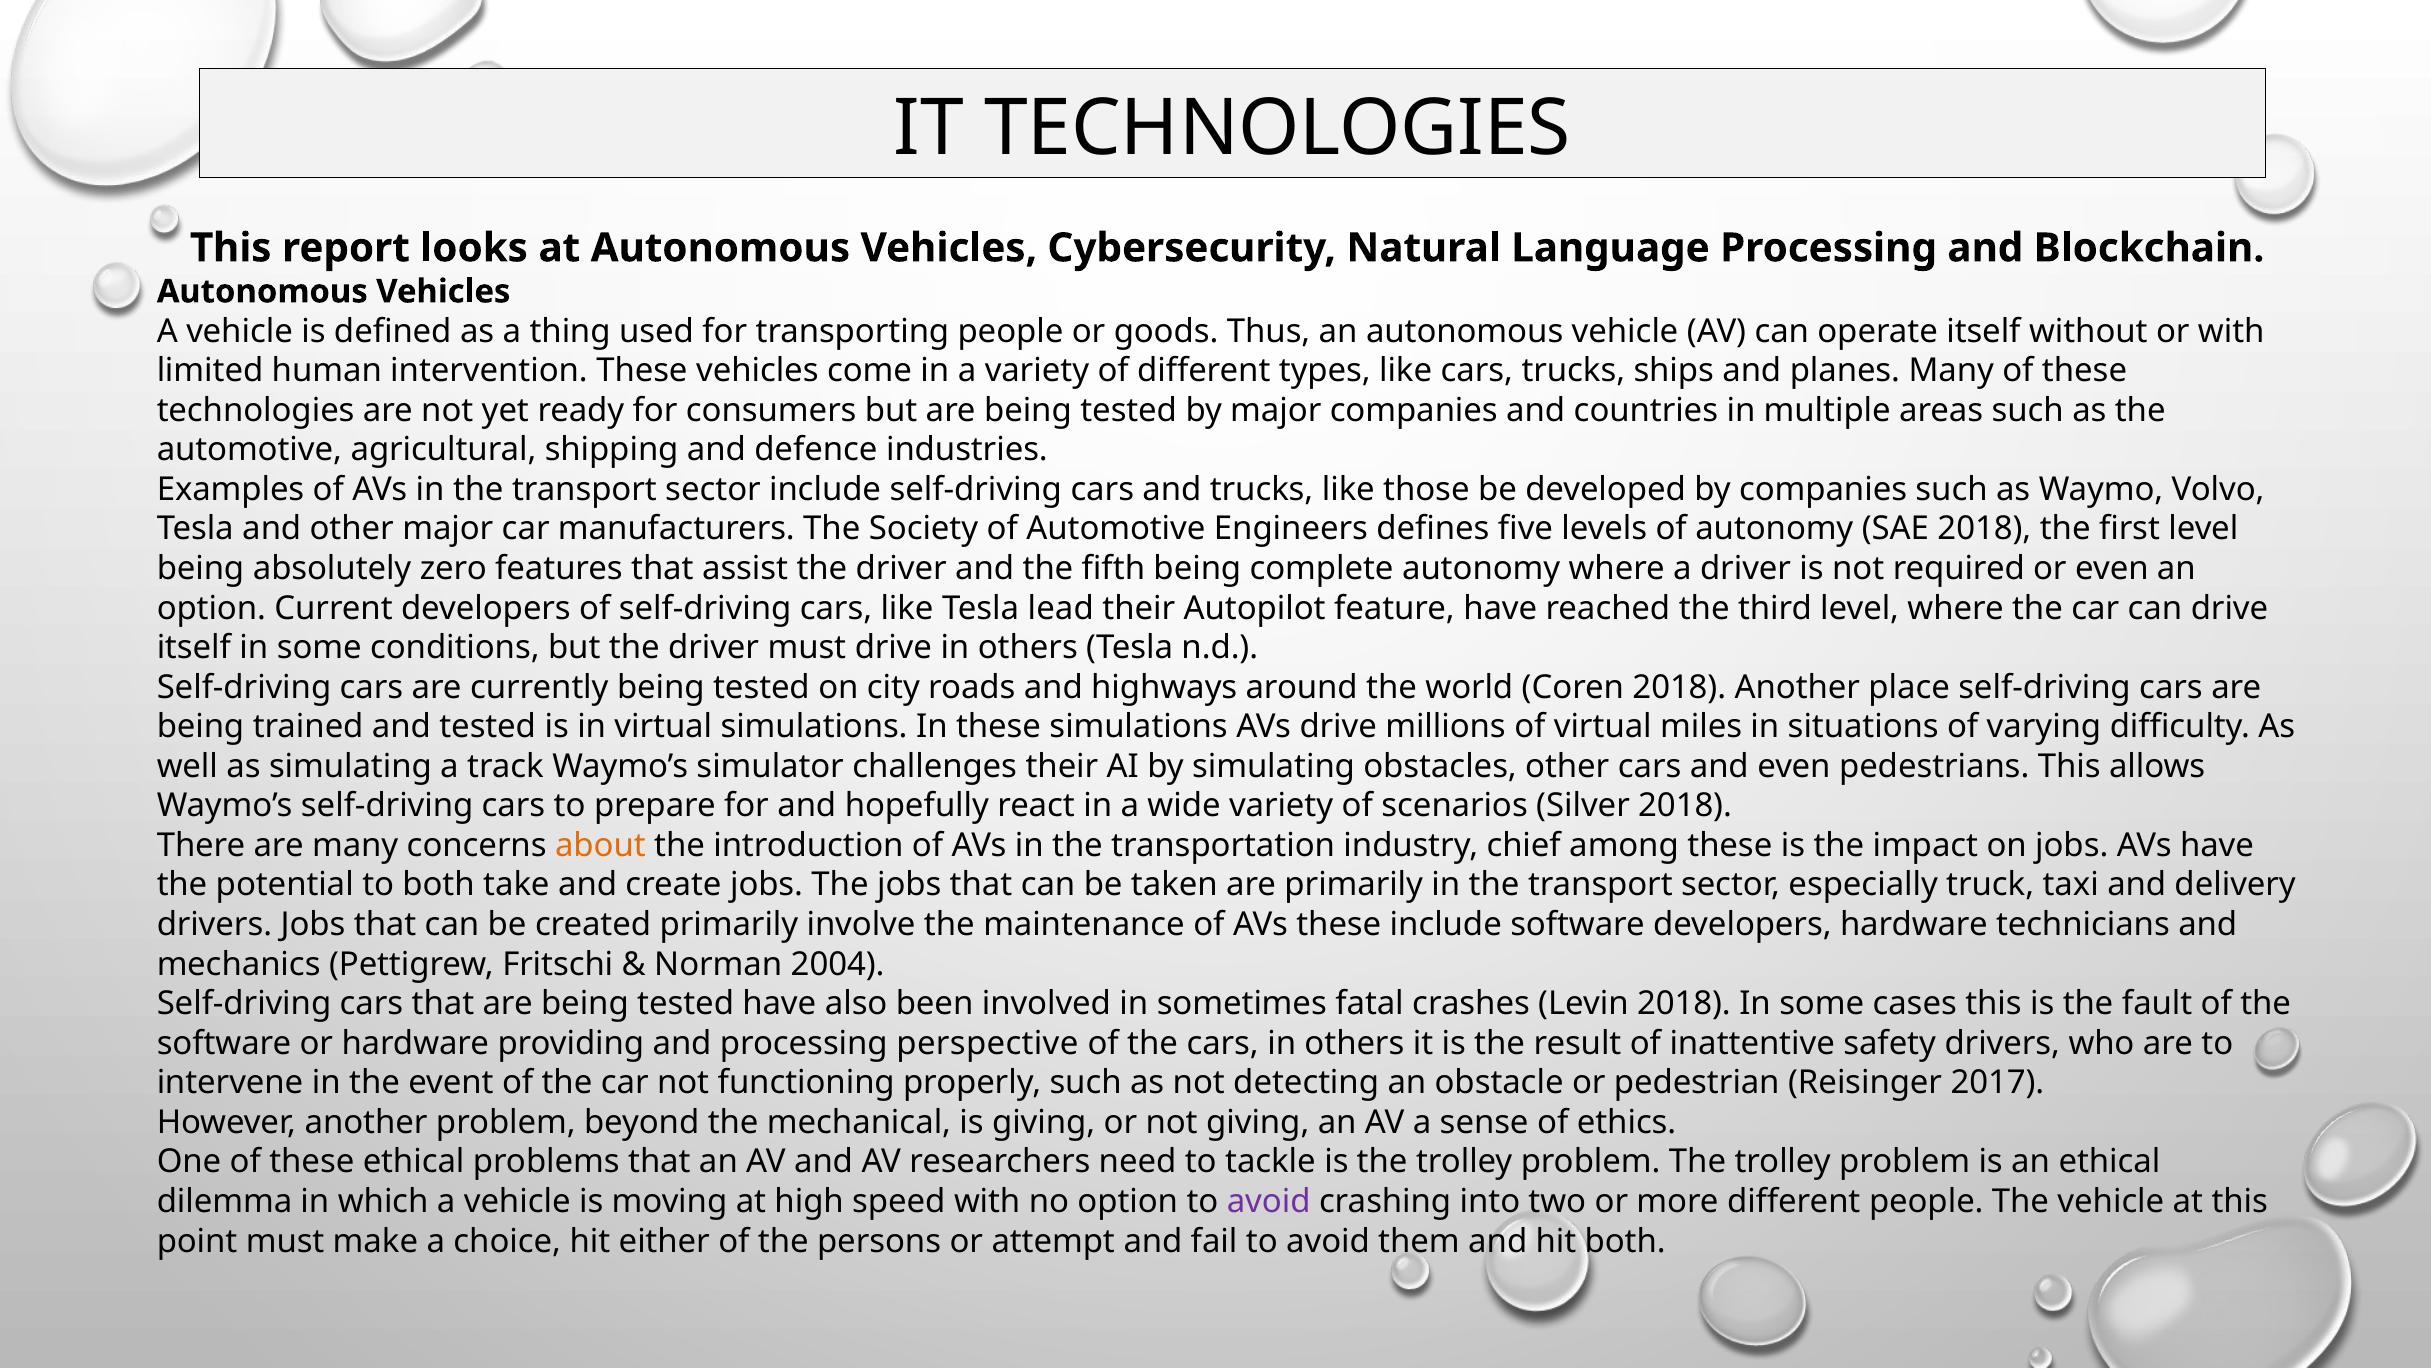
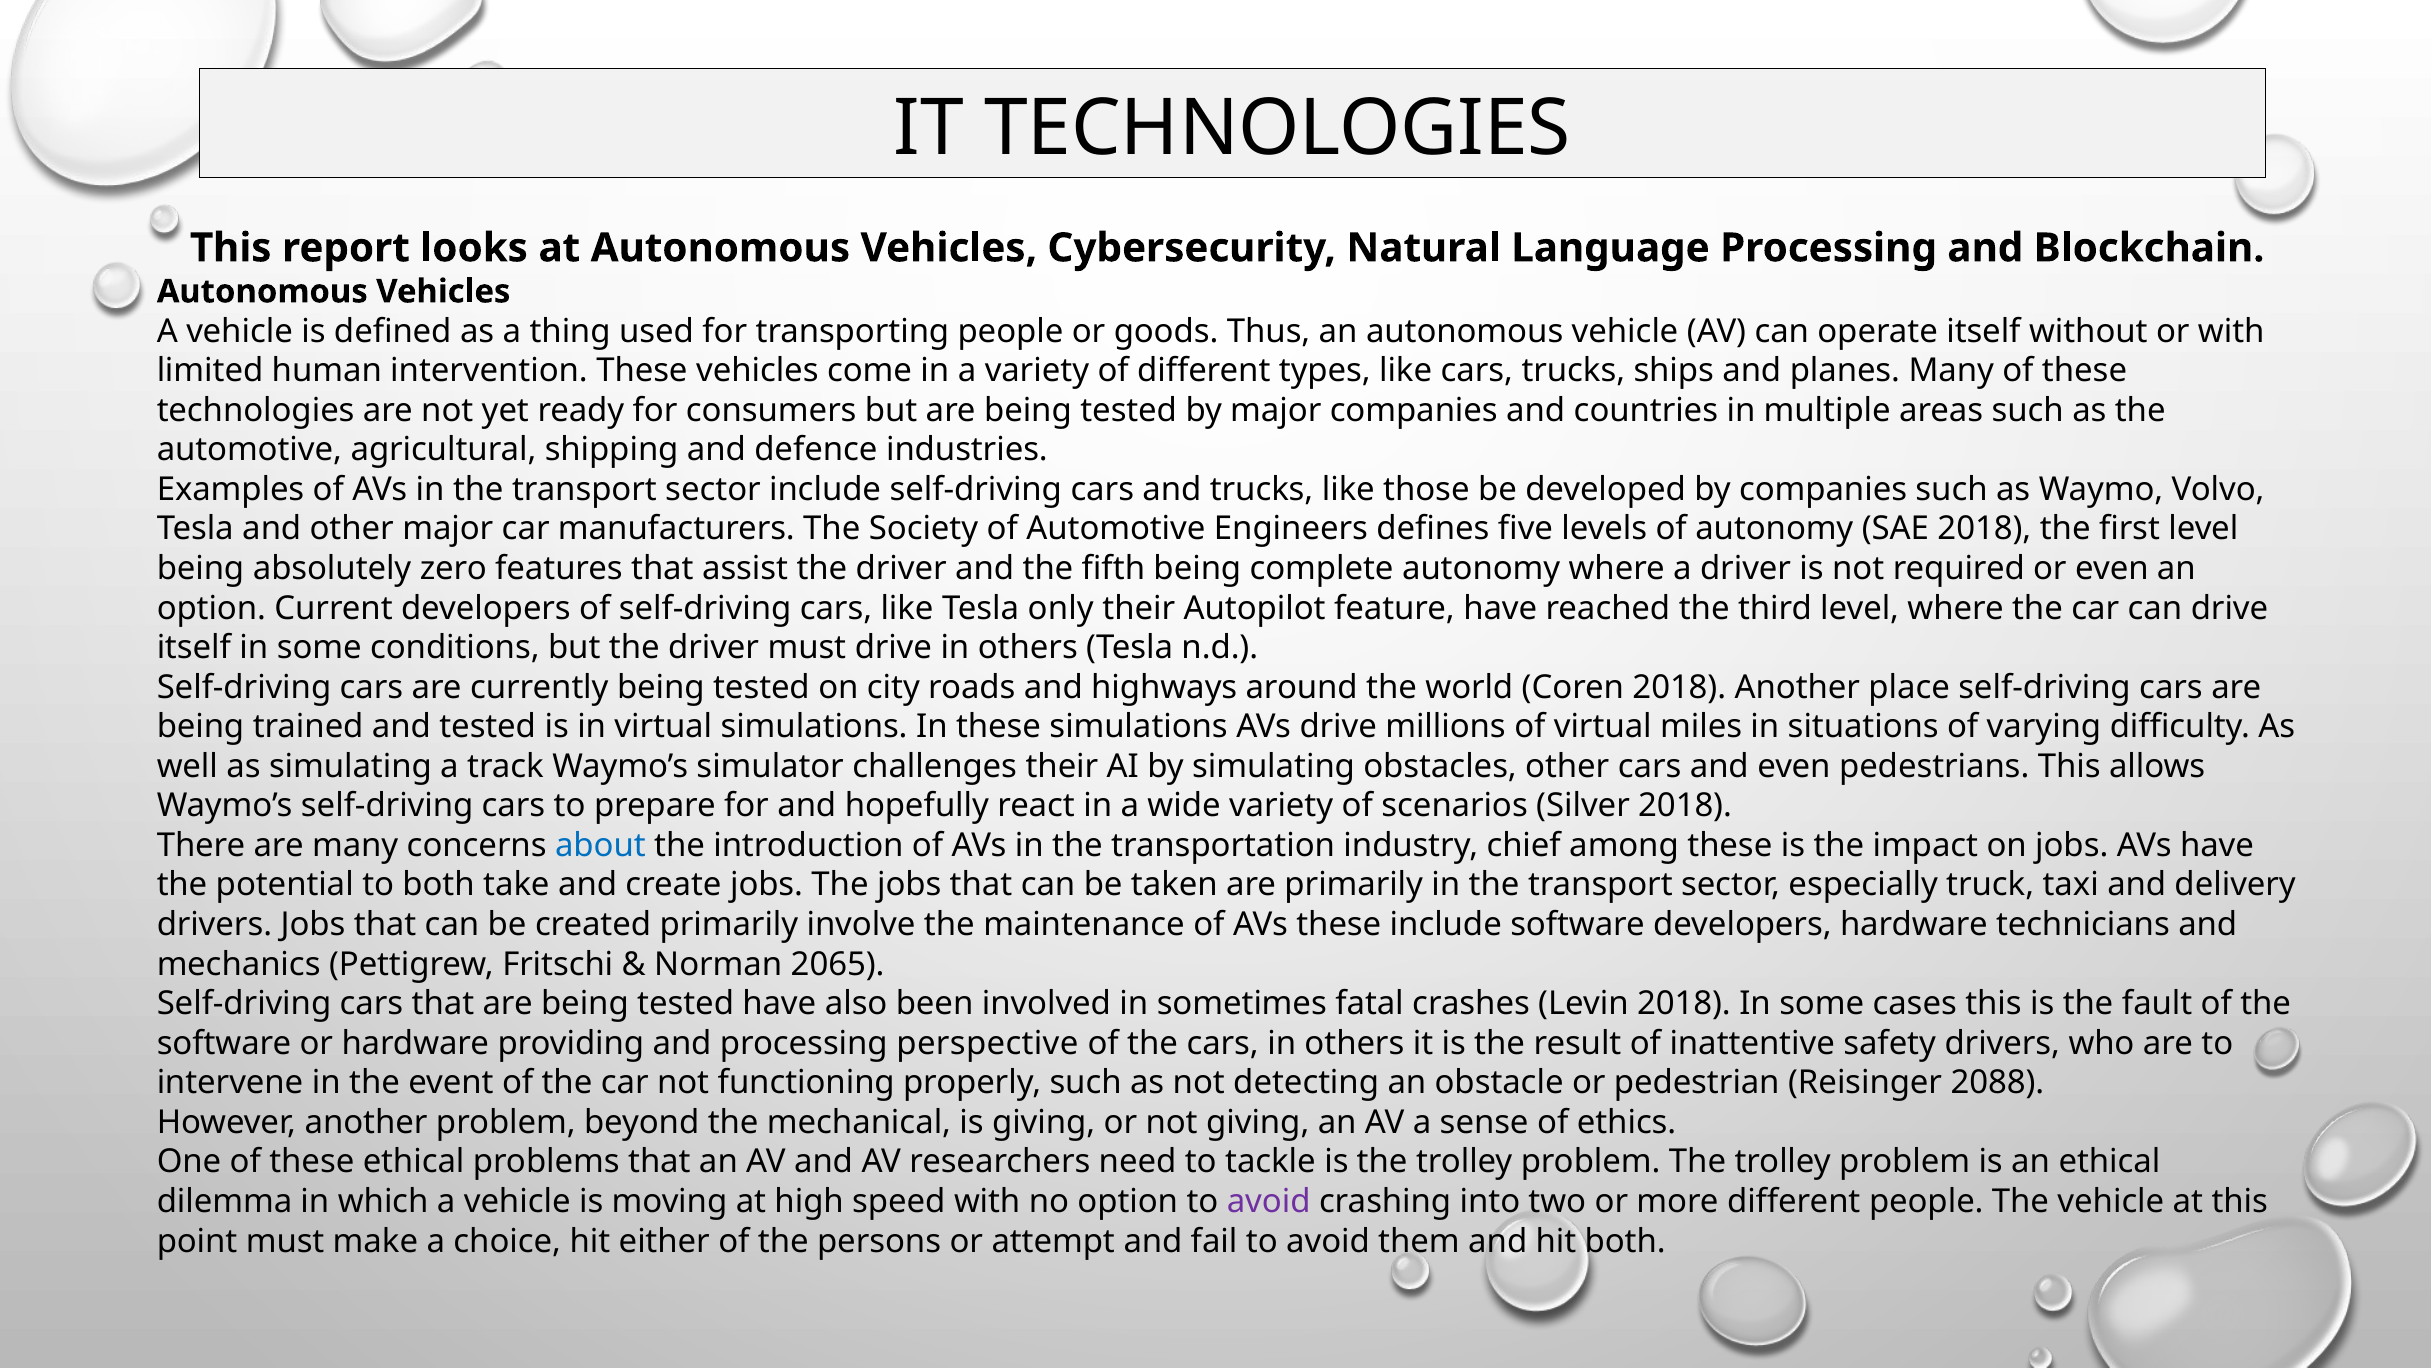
lead: lead -> only
about colour: orange -> blue
2004: 2004 -> 2065
2017: 2017 -> 2088
